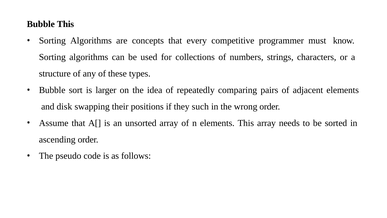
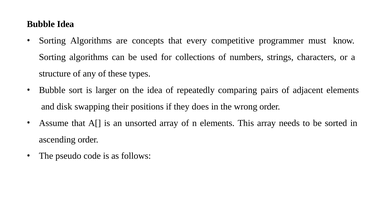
Bubble This: This -> Idea
such: such -> does
